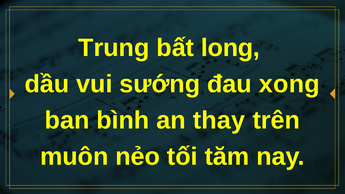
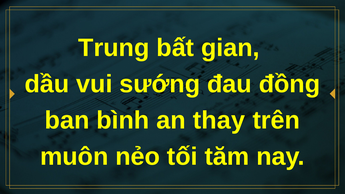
long: long -> gian
xong: xong -> đồng
